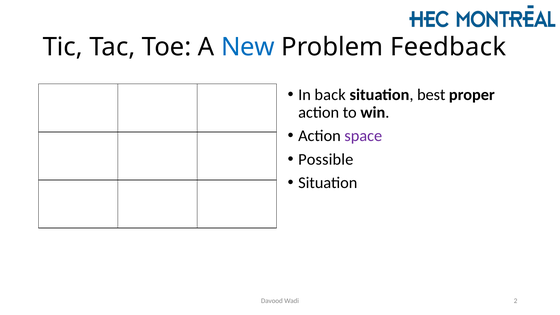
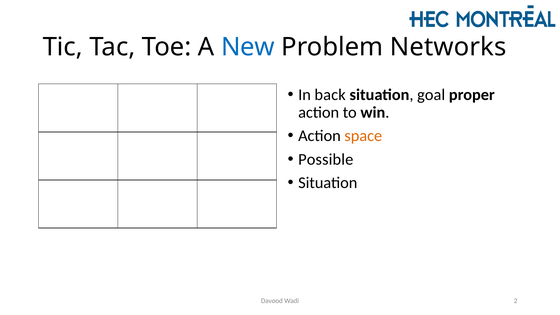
Feedback: Feedback -> Networks
best: best -> goal
space colour: purple -> orange
